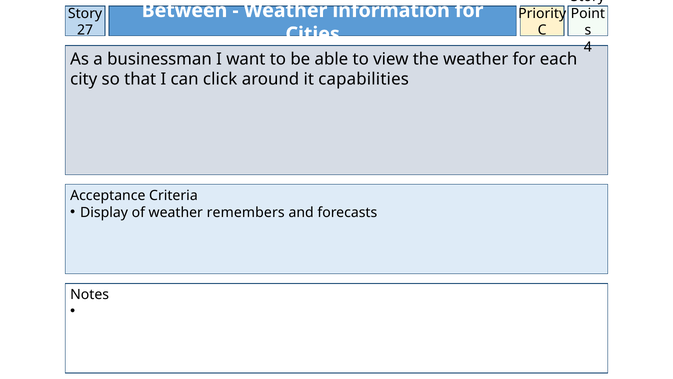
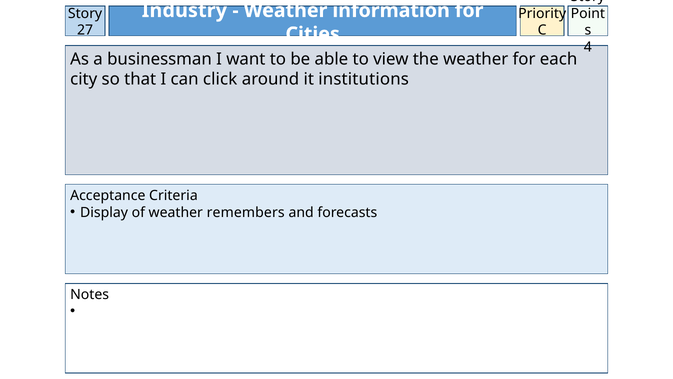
Between: Between -> Industry
capabilities: capabilities -> institutions
